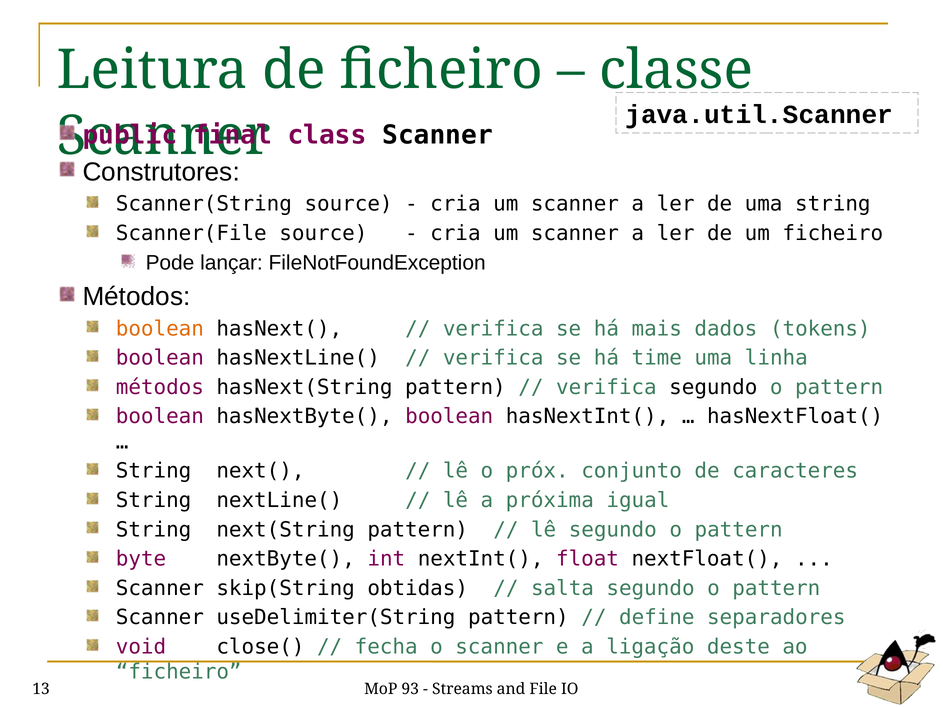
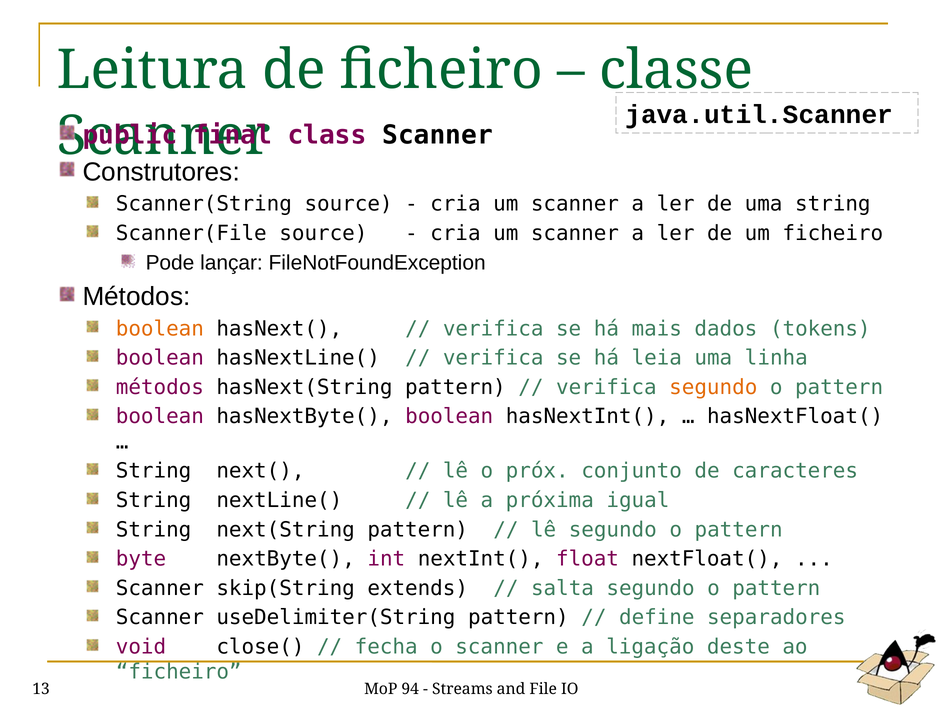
time: time -> leia
segundo at (713, 387) colour: black -> orange
obtidas: obtidas -> extends
93: 93 -> 94
